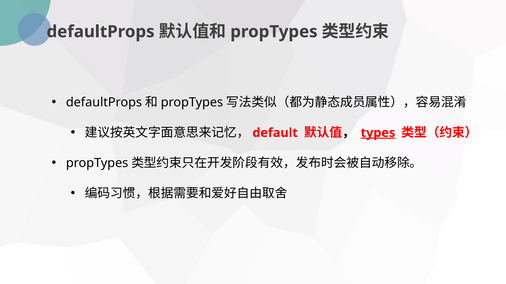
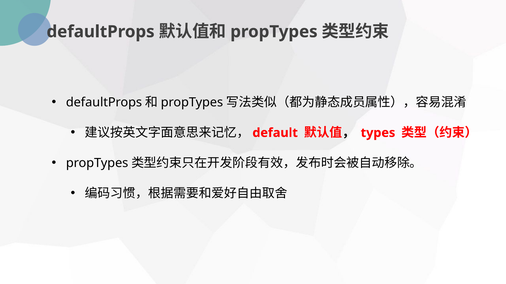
types underline: present -> none
